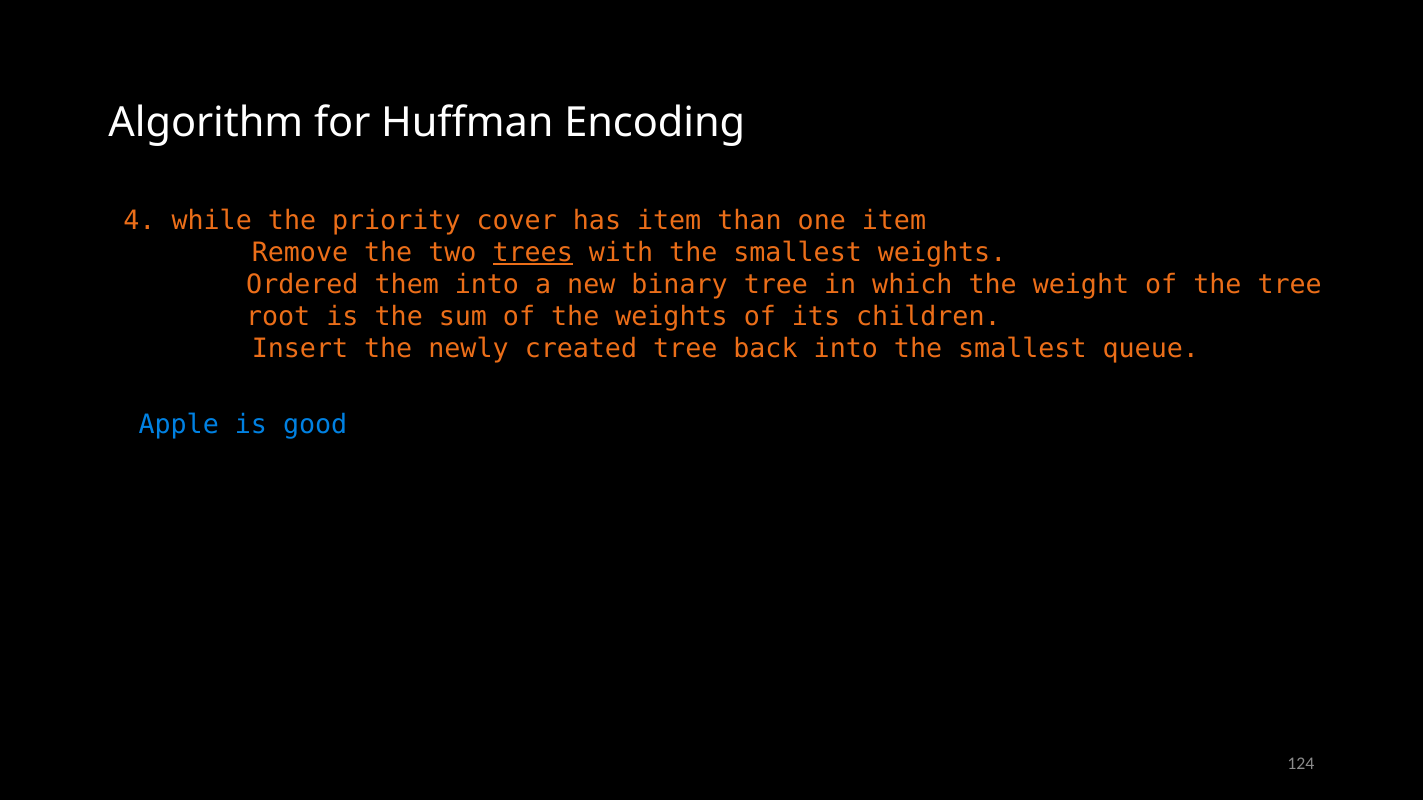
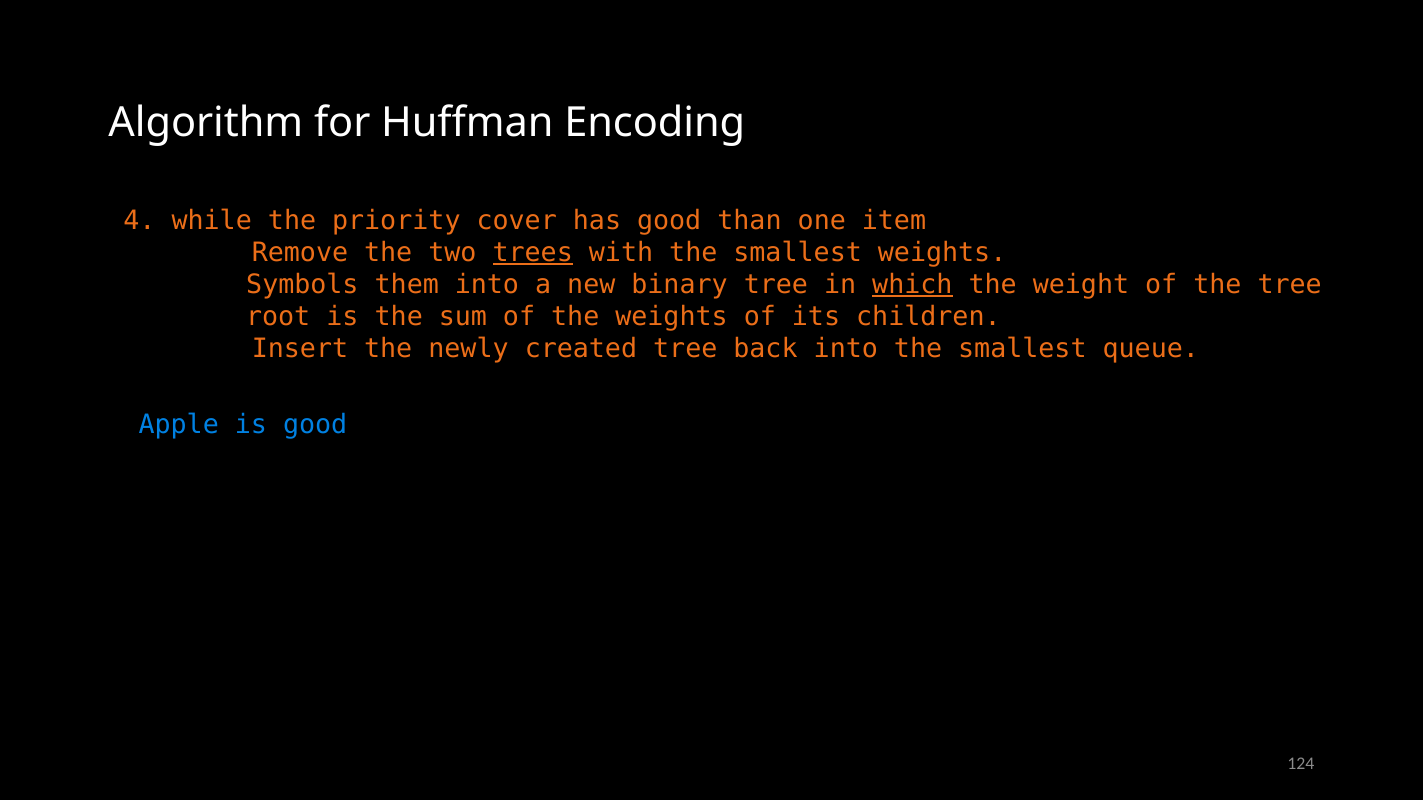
has item: item -> good
Ordered: Ordered -> Symbols
which underline: none -> present
